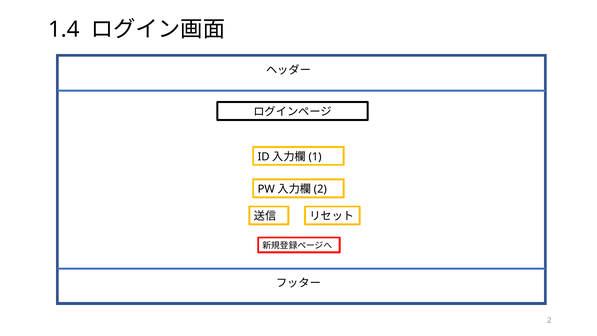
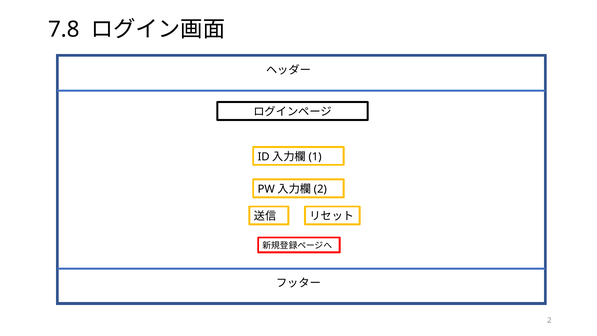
1.4: 1.4 -> 7.8
